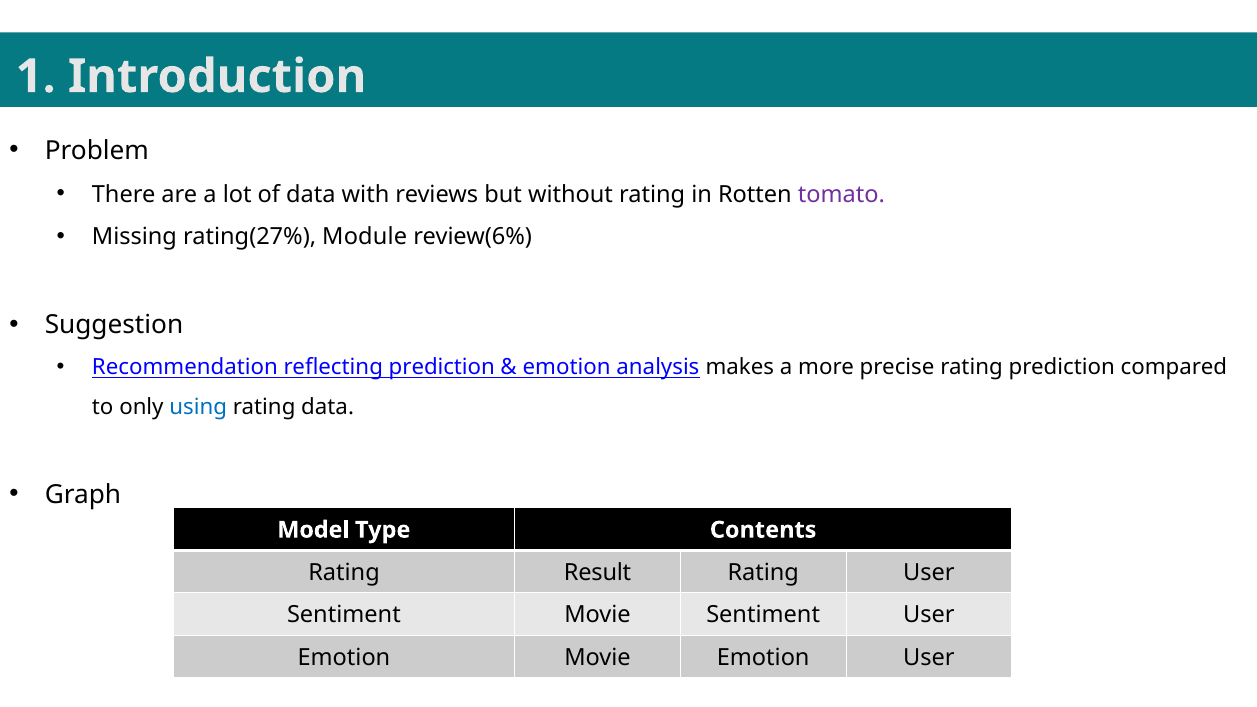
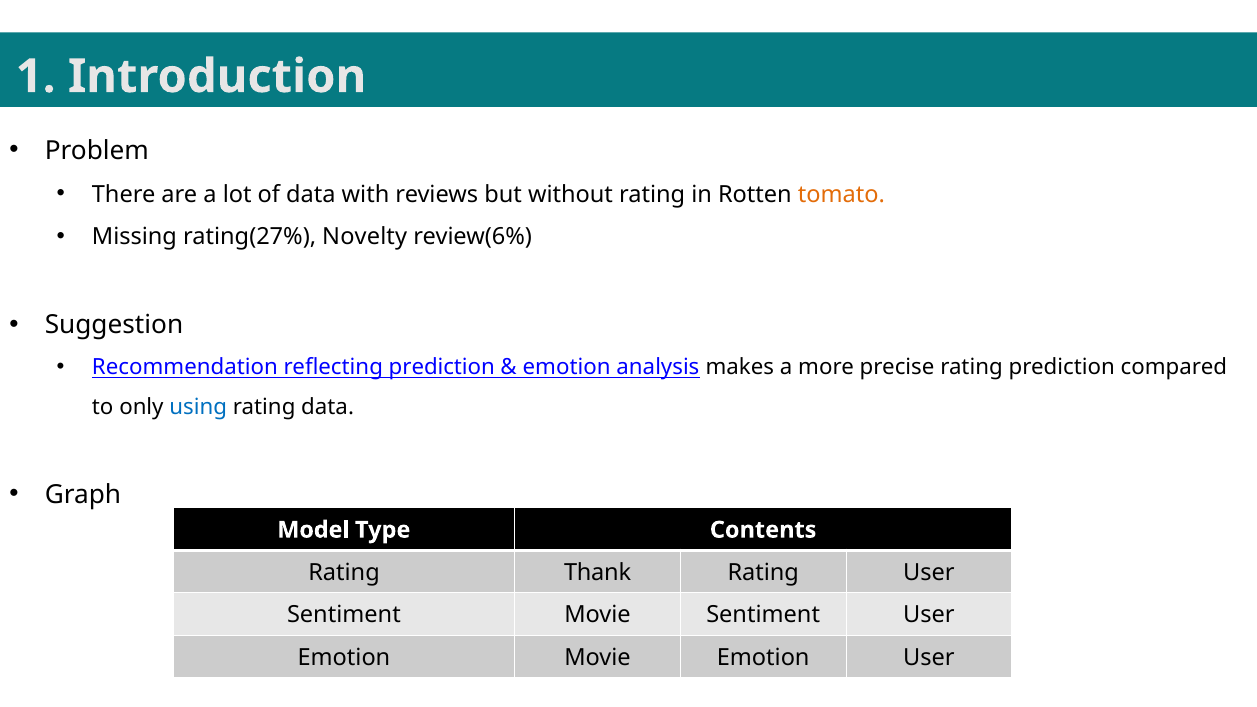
tomato colour: purple -> orange
Module: Module -> Novelty
Result: Result -> Thank
